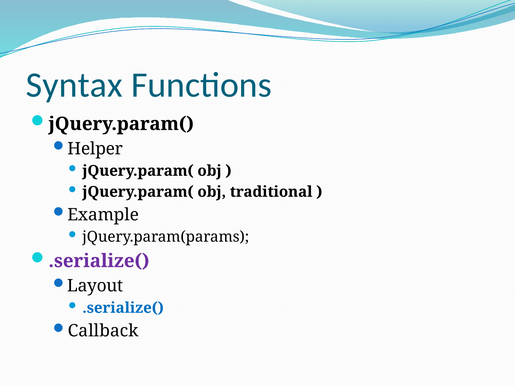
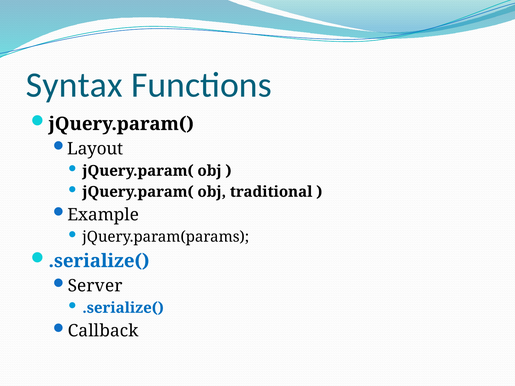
Helper: Helper -> Layout
.serialize( at (99, 261) colour: purple -> blue
Layout: Layout -> Server
